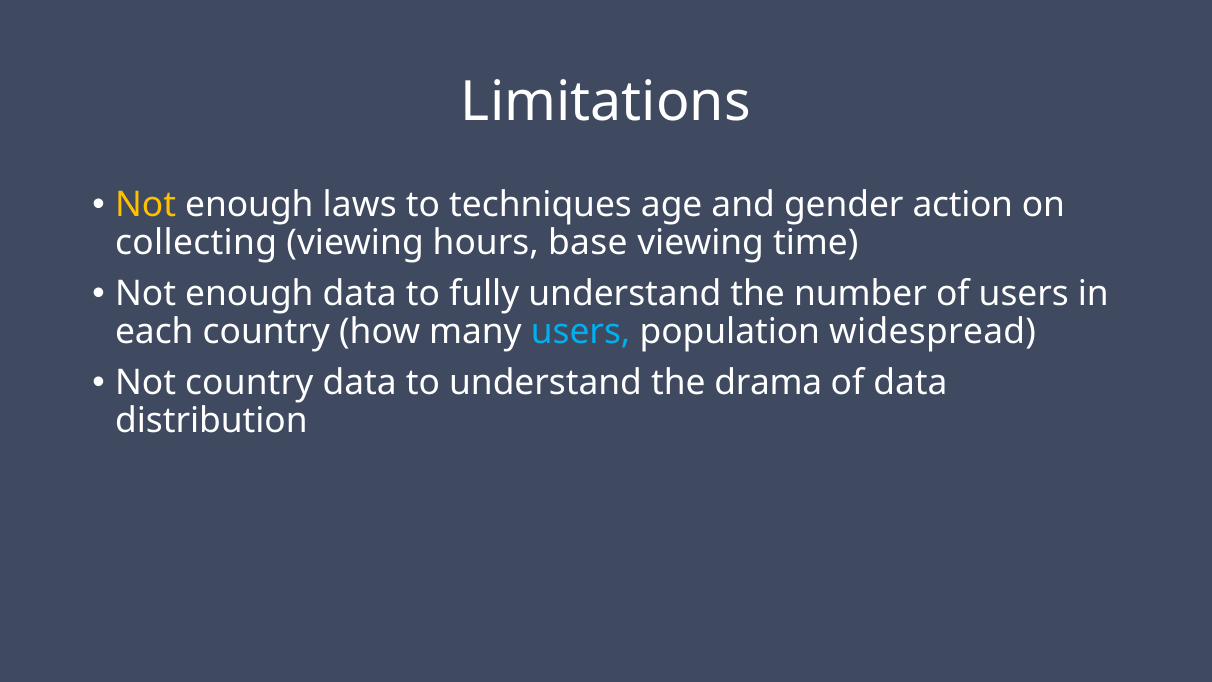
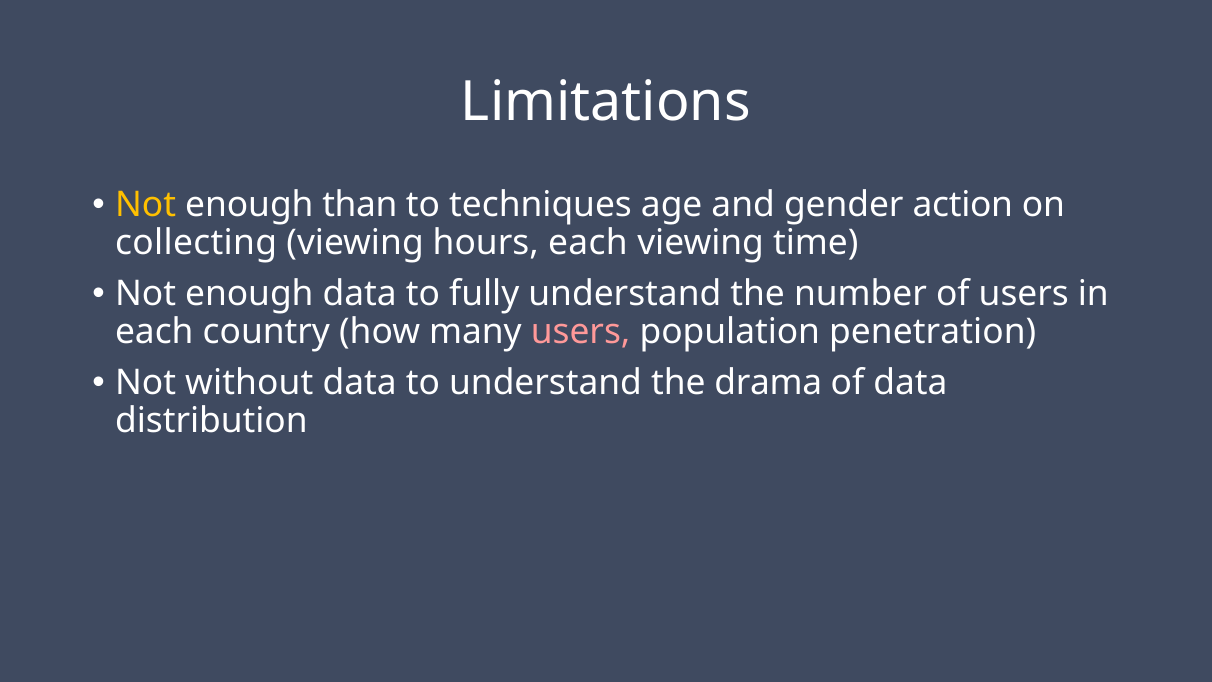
laws: laws -> than
hours base: base -> each
users at (581, 332) colour: light blue -> pink
widespread: widespread -> penetration
Not country: country -> without
